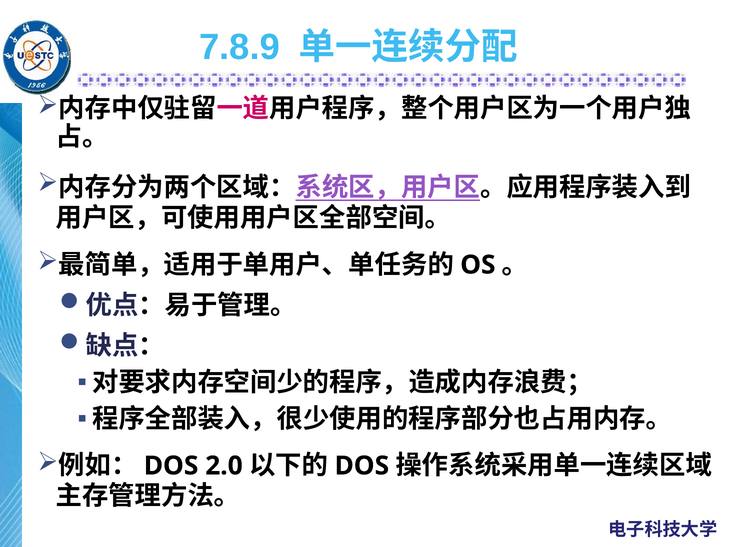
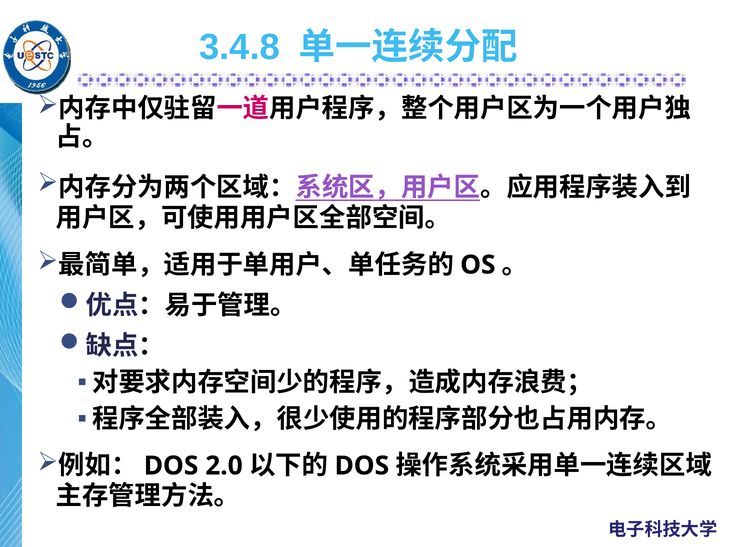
7.8.9: 7.8.9 -> 3.4.8
